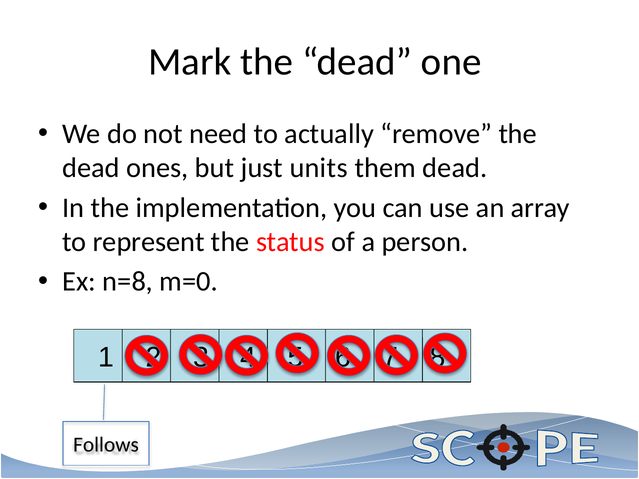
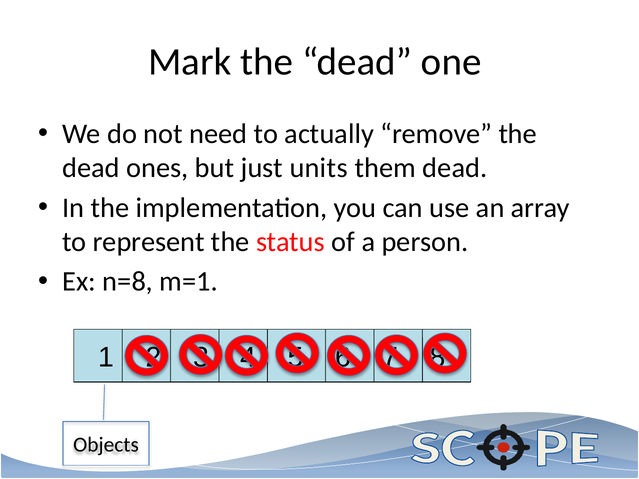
m=0: m=0 -> m=1
Follows: Follows -> Objects
